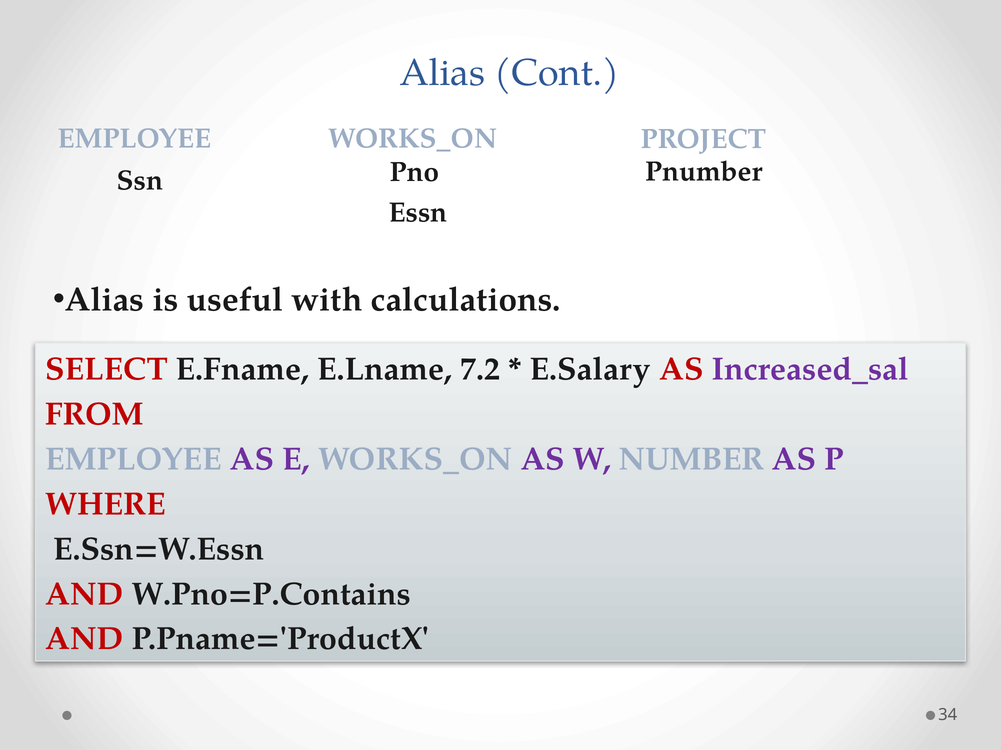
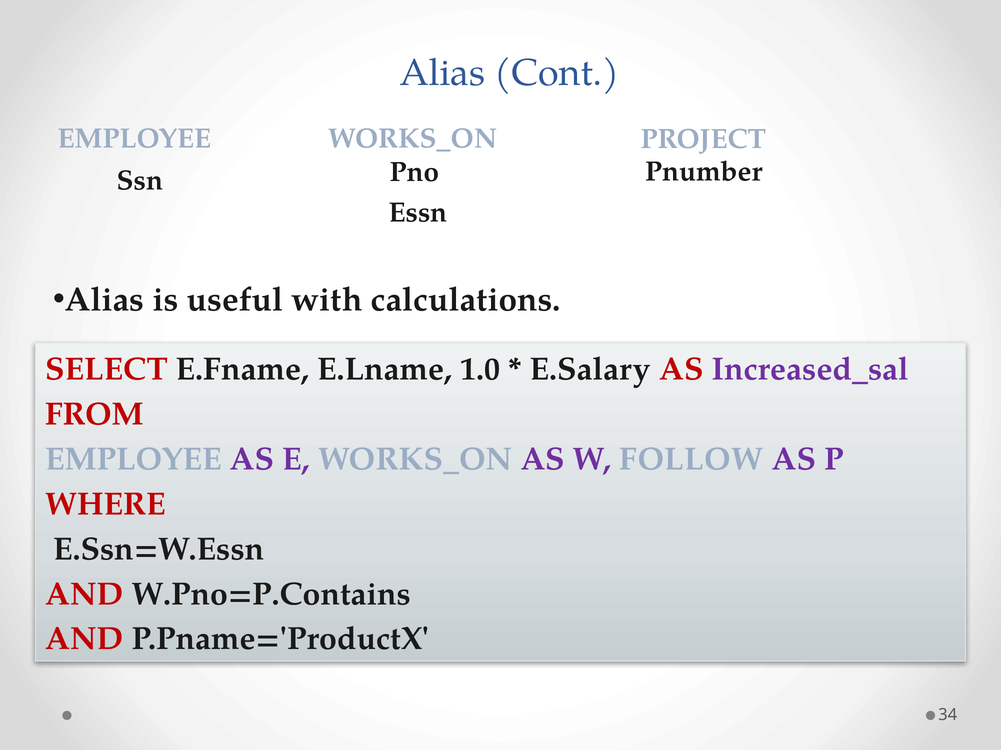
7.2: 7.2 -> 1.0
NUMBER: NUMBER -> FOLLOW
